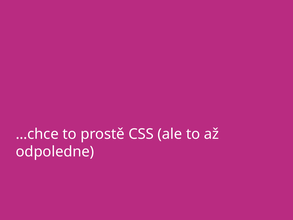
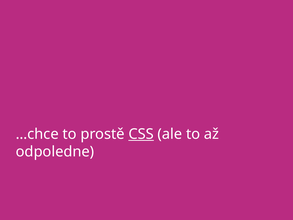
CSS underline: none -> present
